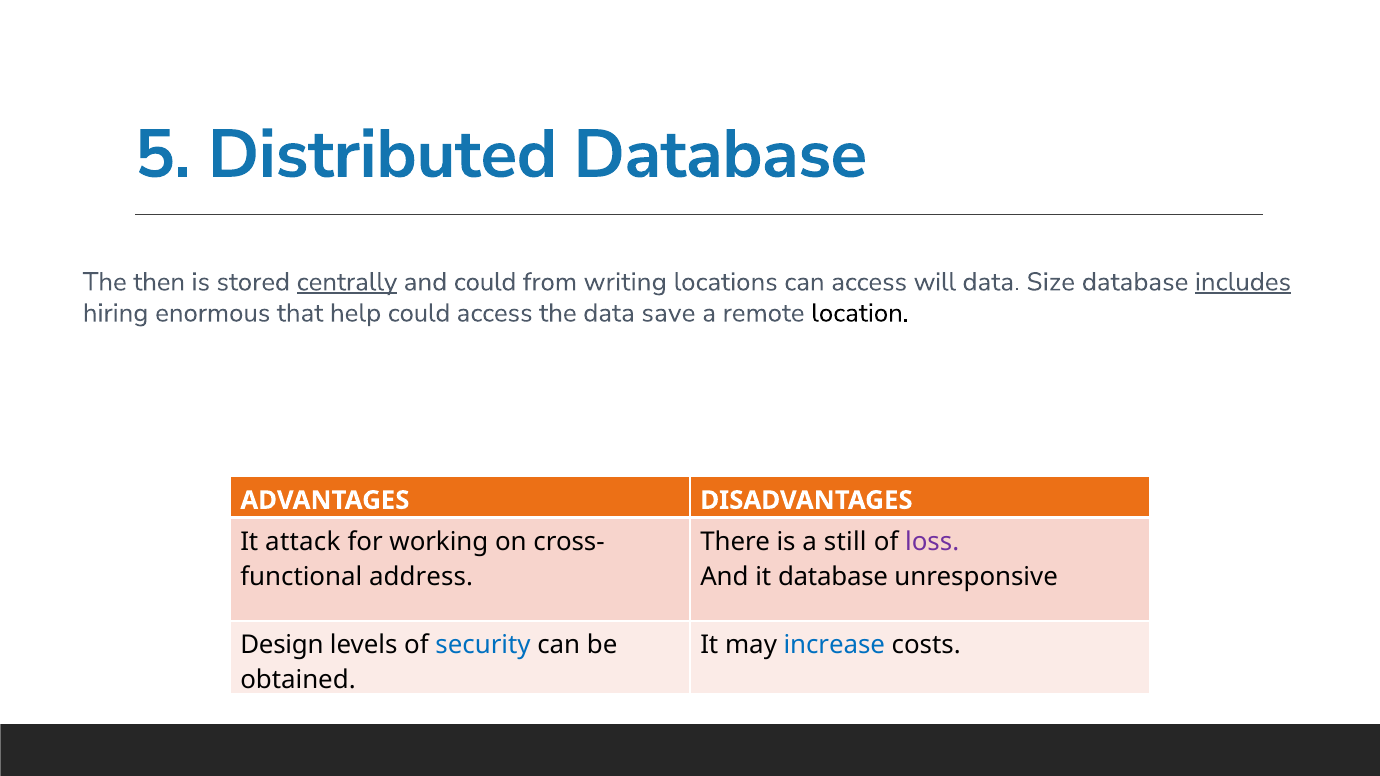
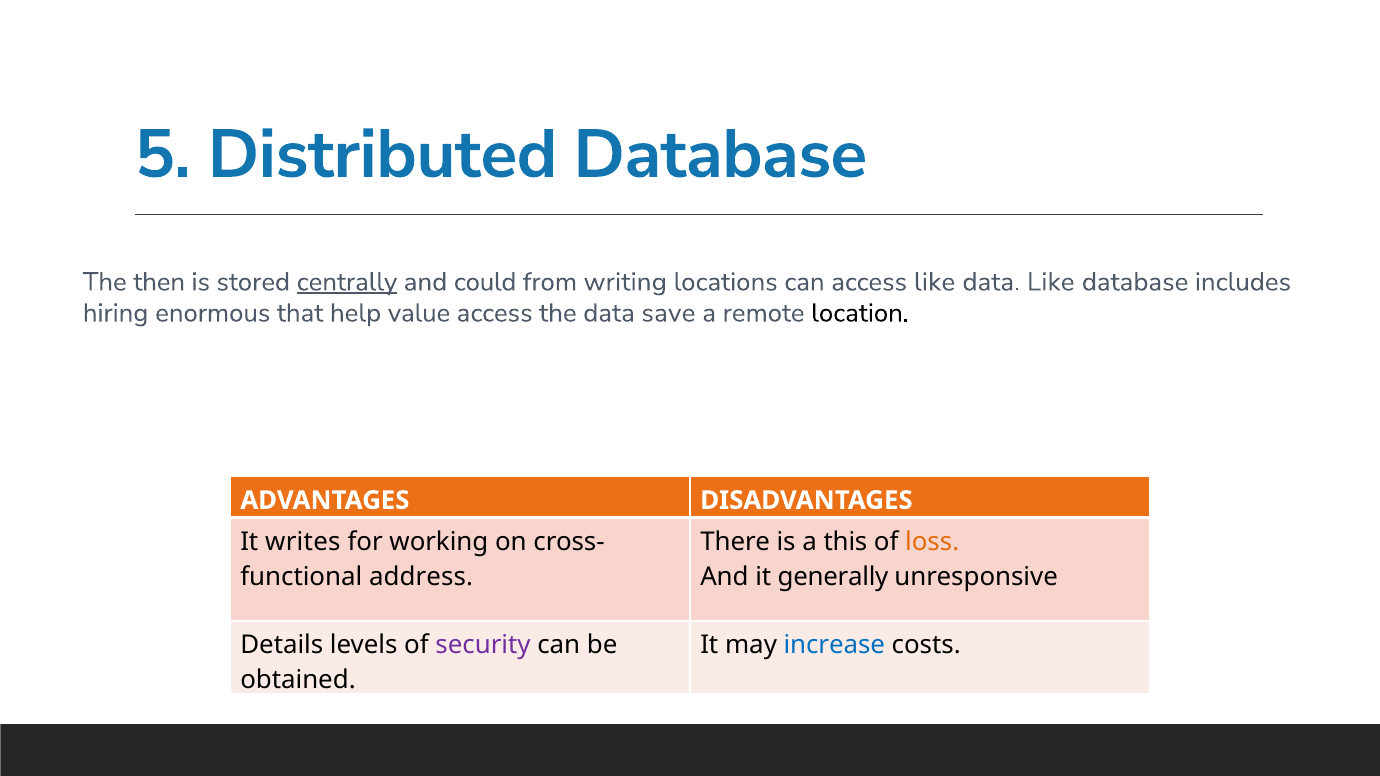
access will: will -> like
data Size: Size -> Like
includes underline: present -> none
help could: could -> value
attack: attack -> writes
still: still -> this
loss colour: purple -> orange
it database: database -> generally
Design: Design -> Details
security colour: blue -> purple
